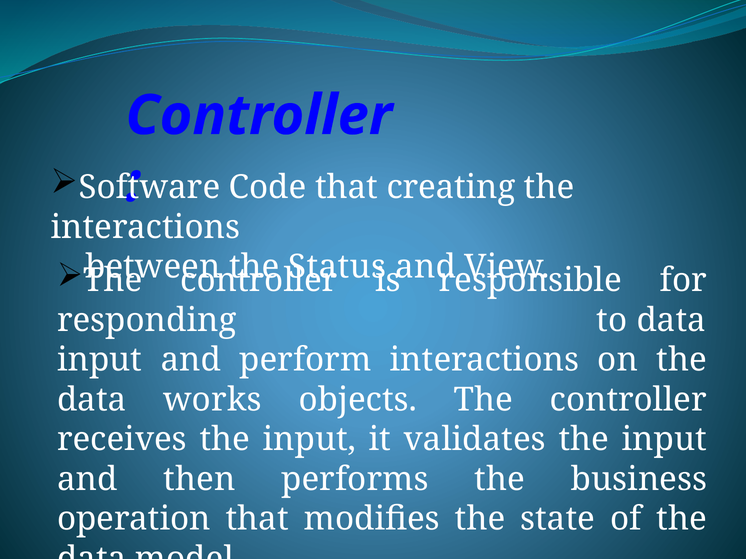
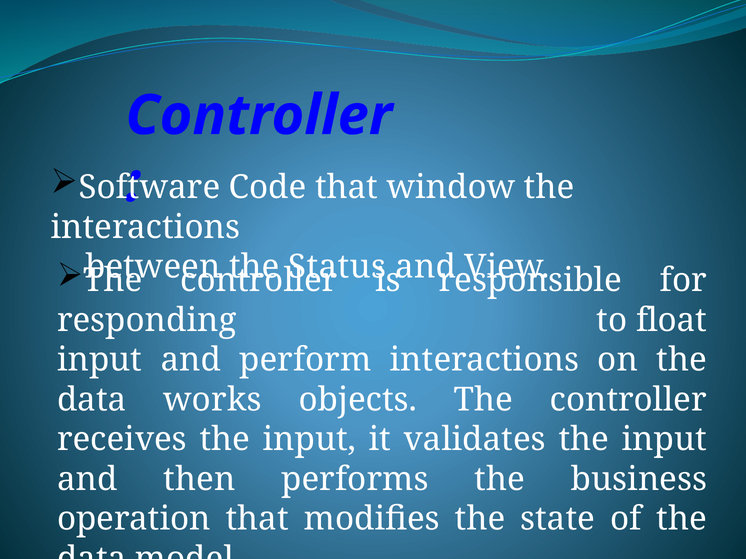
creating: creating -> window
to data: data -> float
